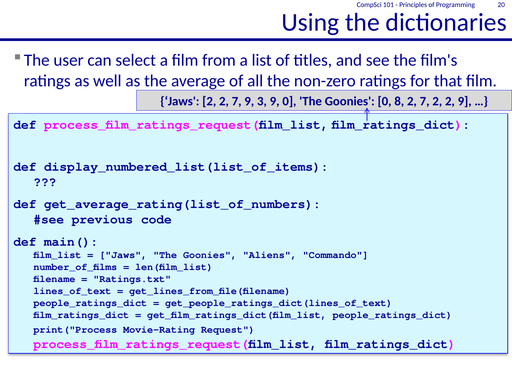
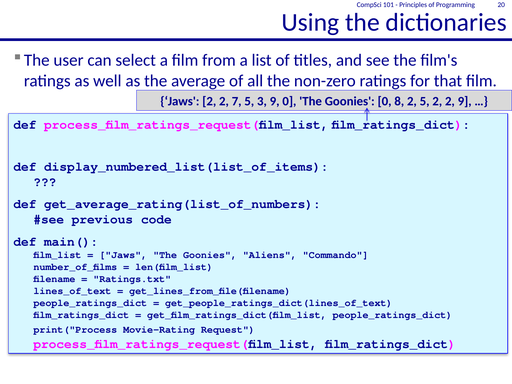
7 9: 9 -> 5
8 2 7: 7 -> 5
